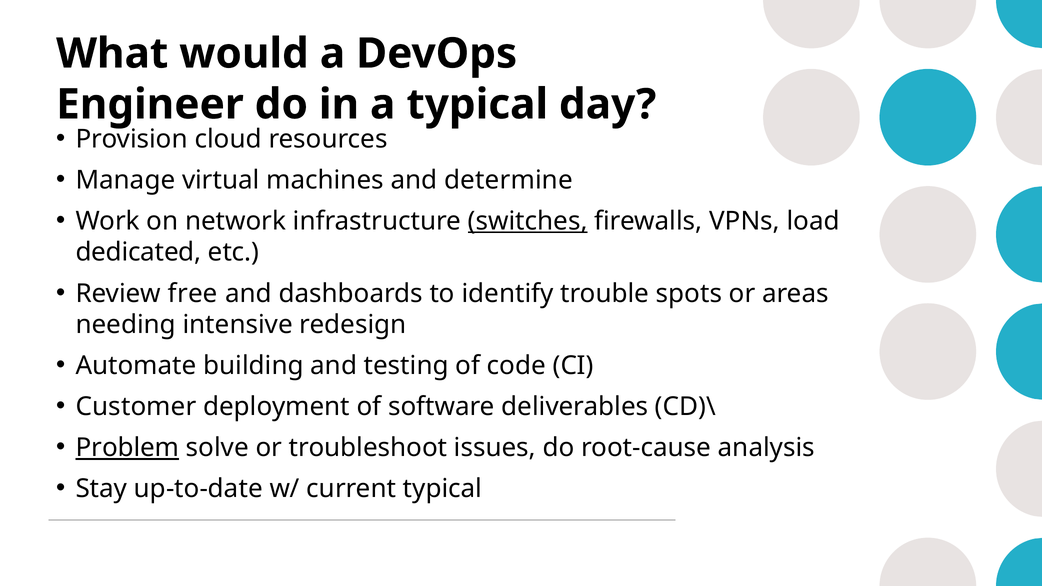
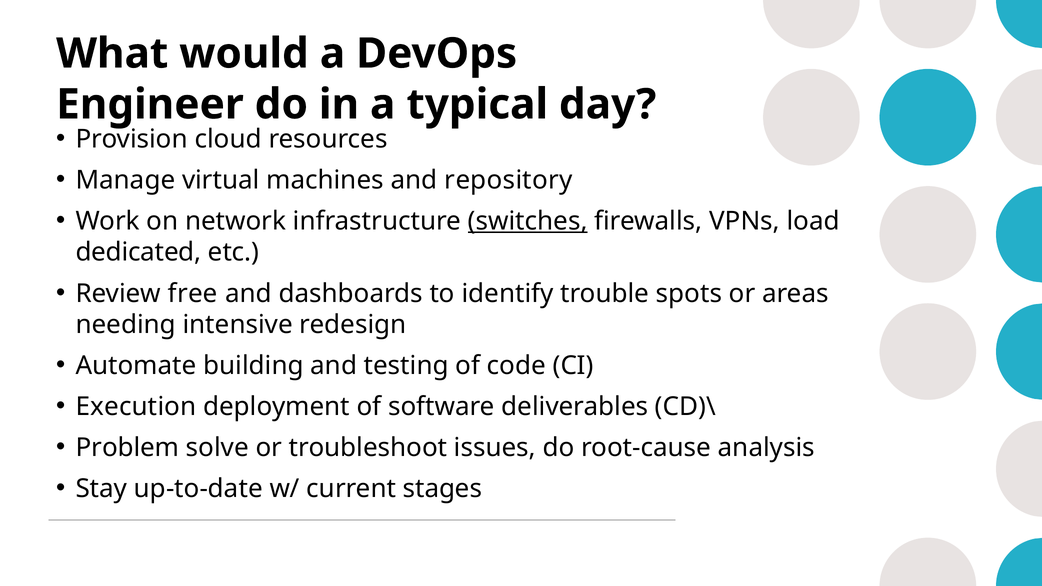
determine: determine -> repository
Customer: Customer -> Execution
Problem underline: present -> none
current typical: typical -> stages
